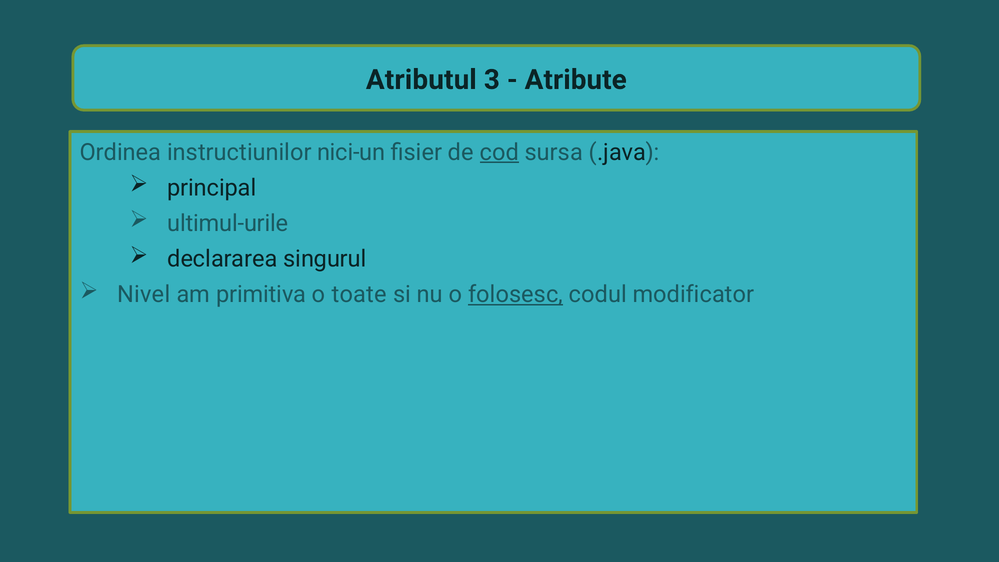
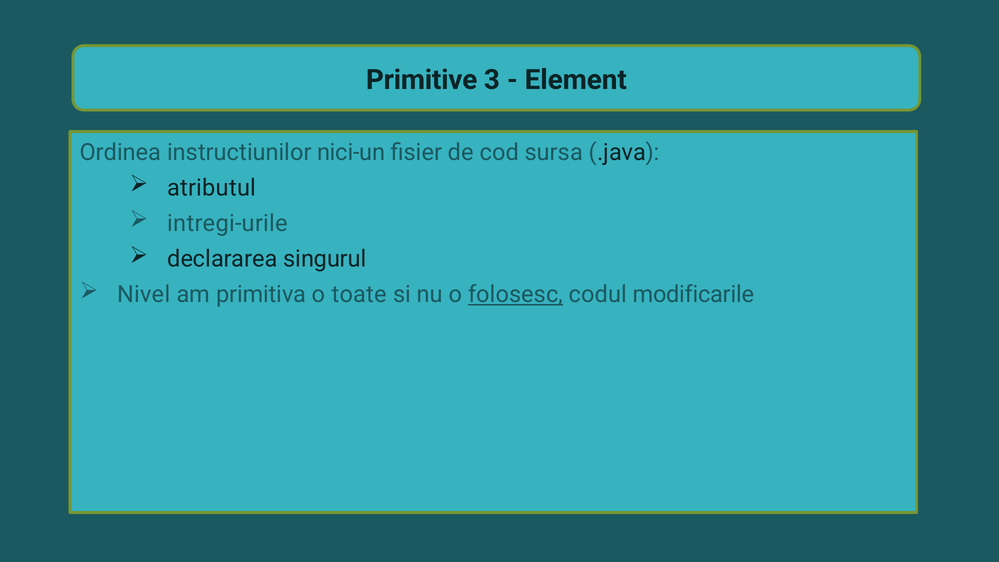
Atributul: Atributul -> Primitive
Atribute: Atribute -> Element
cod underline: present -> none
principal: principal -> atributul
ultimul-urile: ultimul-urile -> intregi-urile
modificator: modificator -> modificarile
